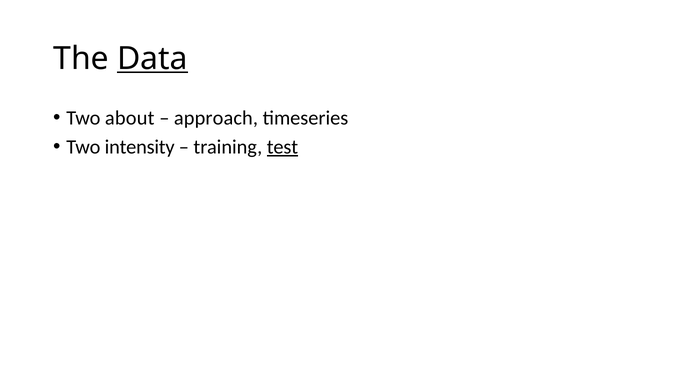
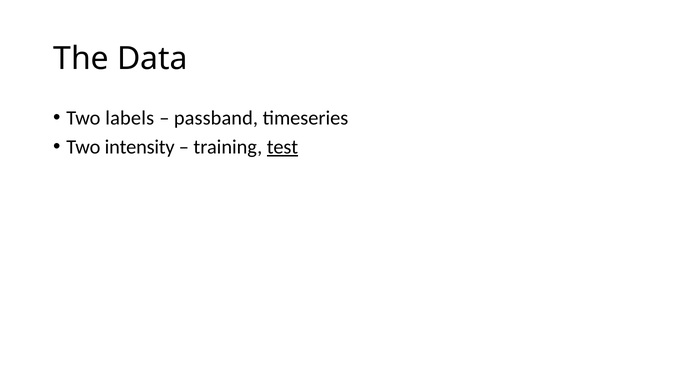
Data underline: present -> none
about: about -> labels
approach: approach -> passband
